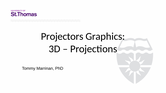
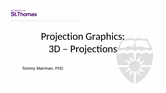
Projectors: Projectors -> Projection
